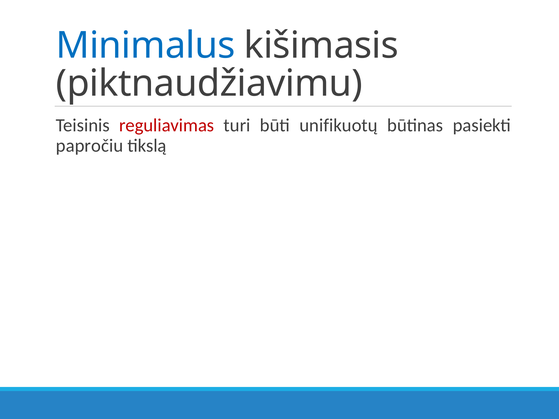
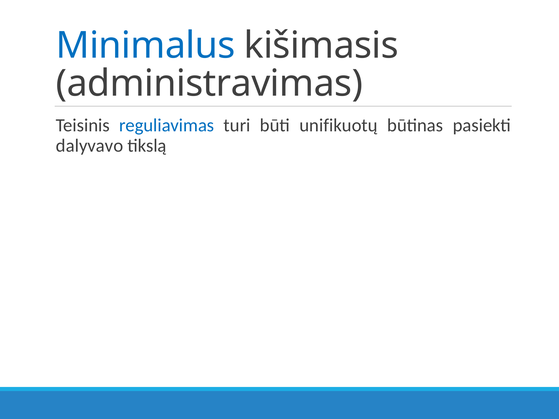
piktnaudžiavimu: piktnaudžiavimu -> administravimas
reguliavimas colour: red -> blue
papročiu: papročiu -> dalyvavo
